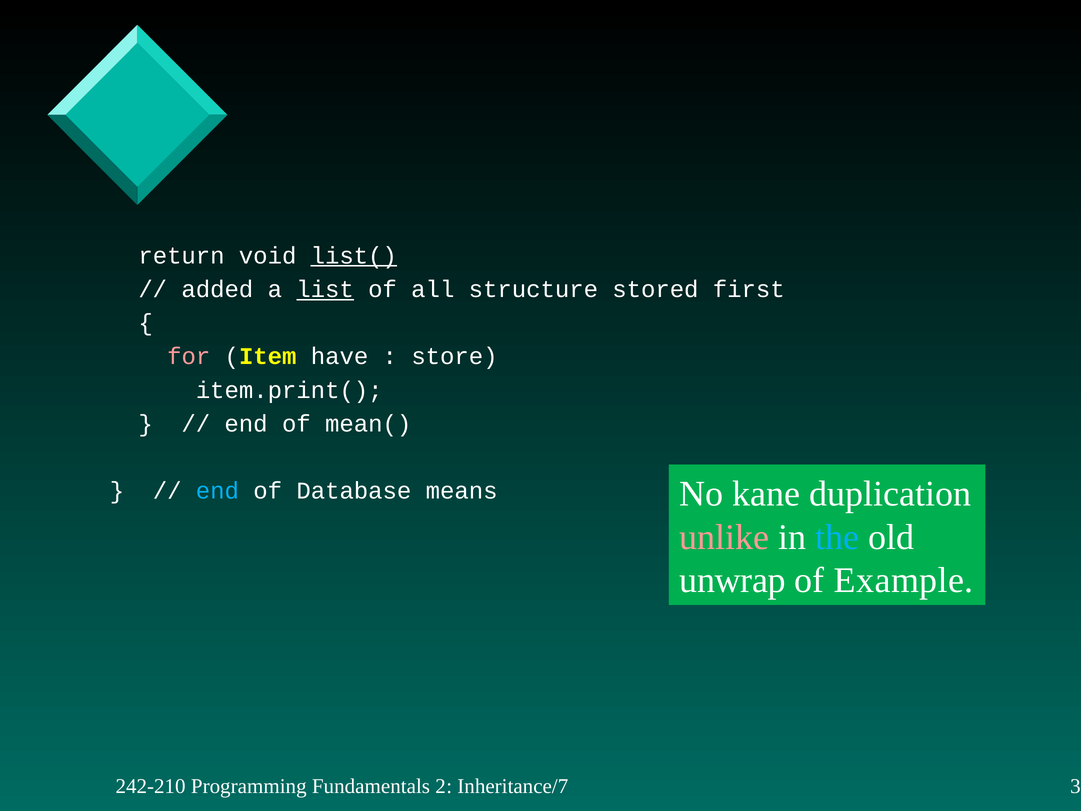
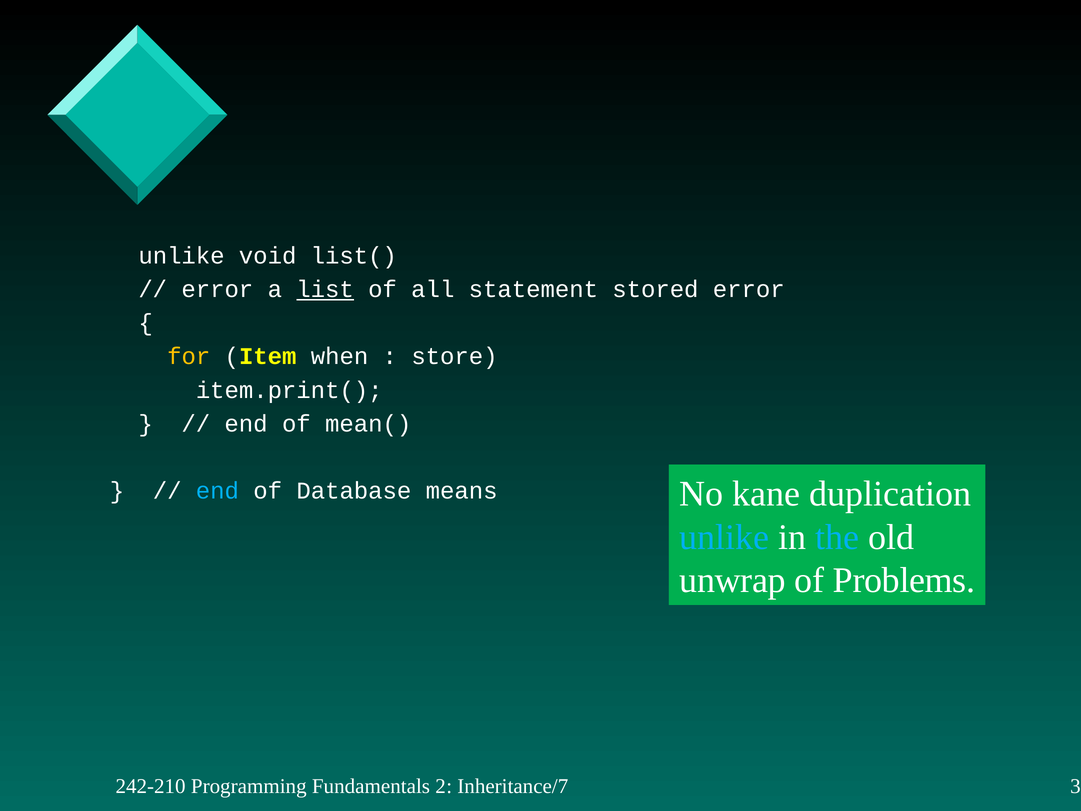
return at (182, 256): return -> unlike
list( underline: present -> none
added at (217, 289): added -> error
structure: structure -> statement
stored first: first -> error
for colour: pink -> yellow
have: have -> when
unlike at (724, 537) colour: pink -> light blue
Example: Example -> Problems
